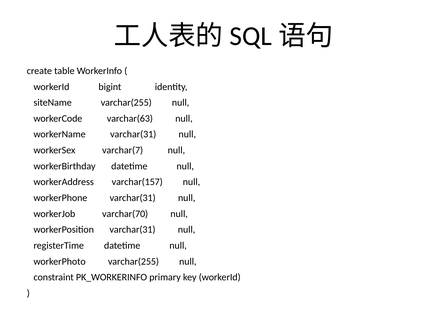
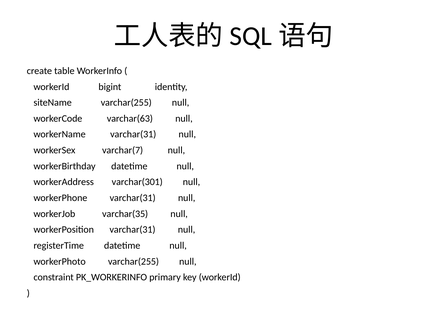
varchar(157: varchar(157 -> varchar(301
varchar(70: varchar(70 -> varchar(35
